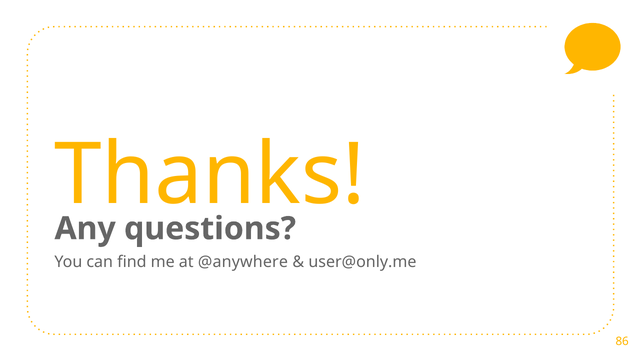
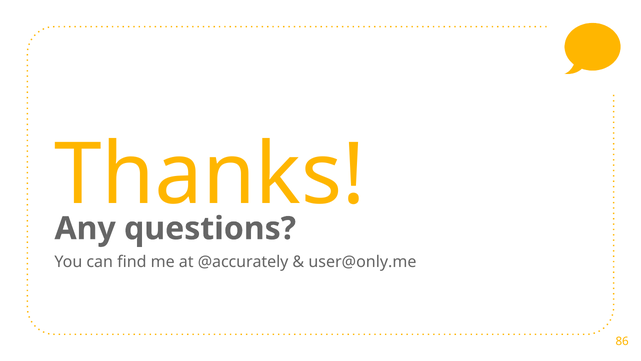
@anywhere: @anywhere -> @accurately
